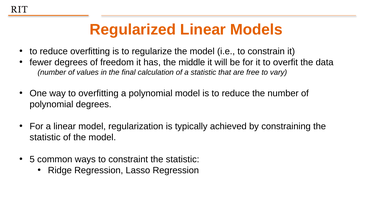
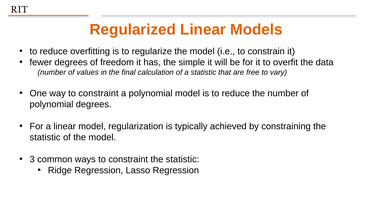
middle: middle -> simple
way to overfitting: overfitting -> constraint
5: 5 -> 3
